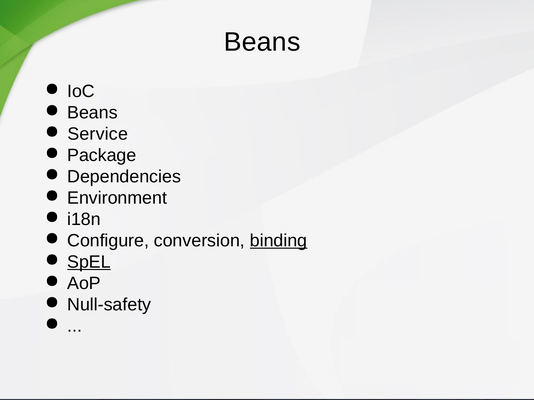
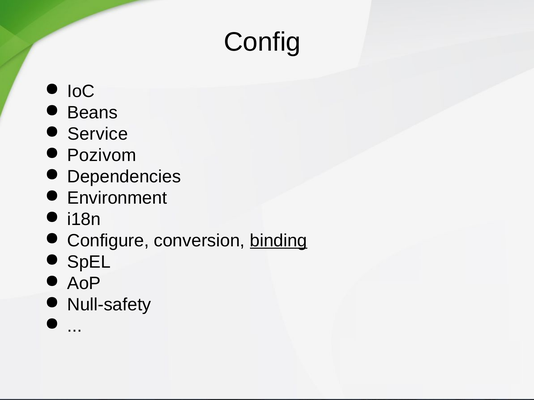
Beans at (262, 42): Beans -> Config
Package: Package -> Pozivom
SpEL underline: present -> none
